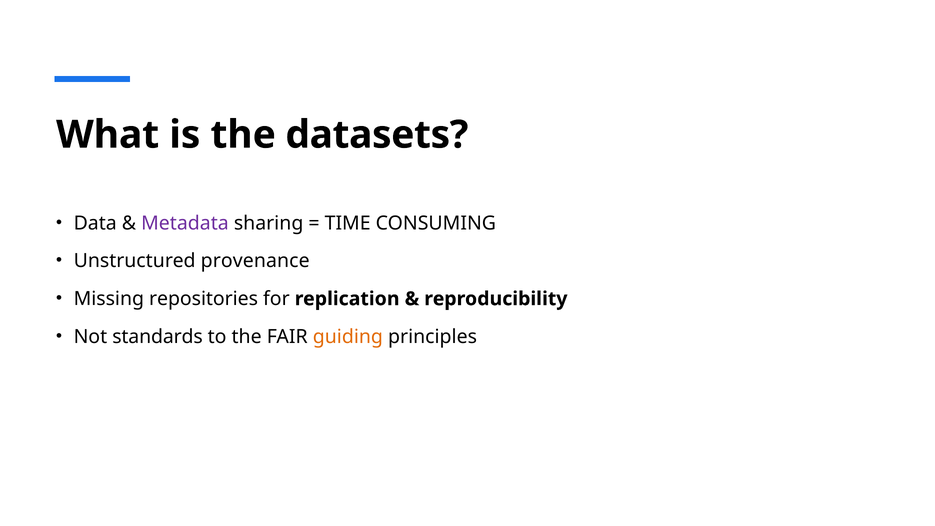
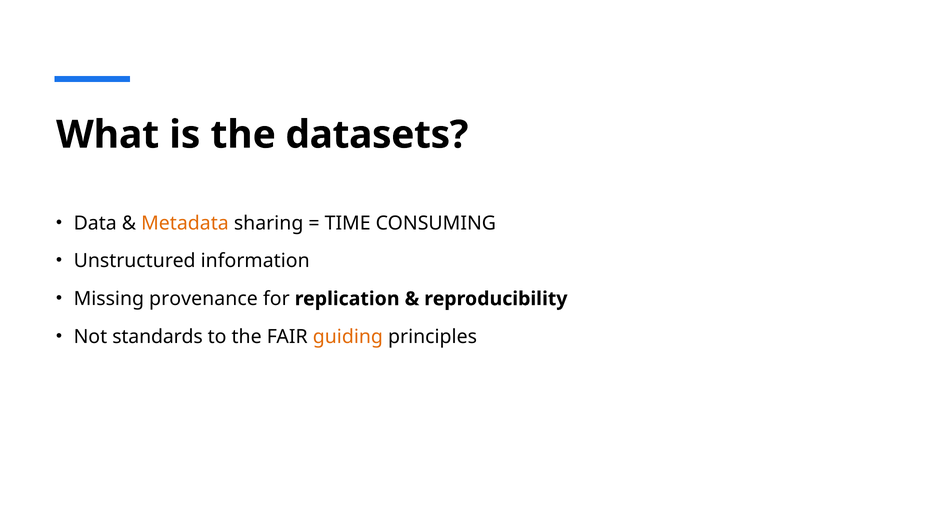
Metadata colour: purple -> orange
provenance: provenance -> information
repositories: repositories -> provenance
